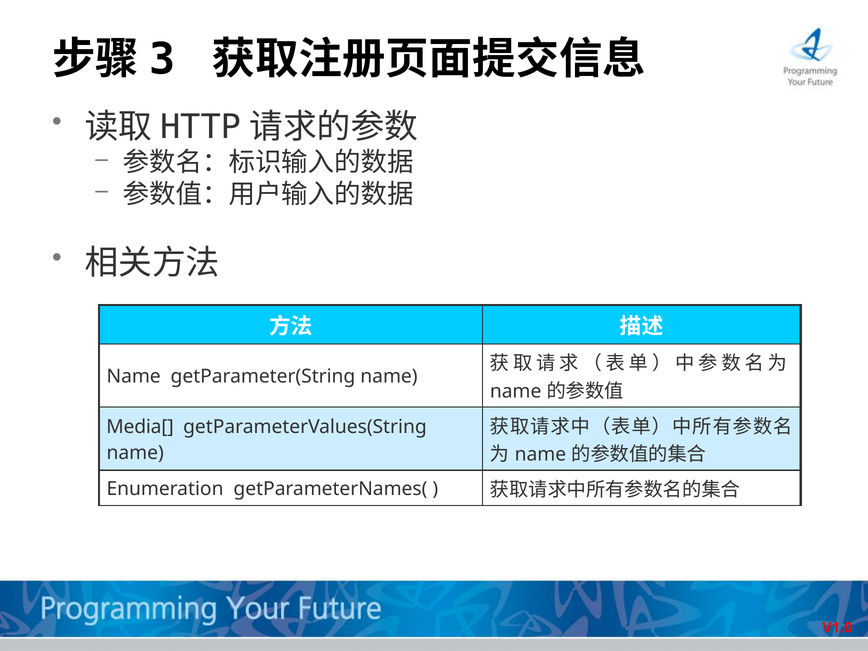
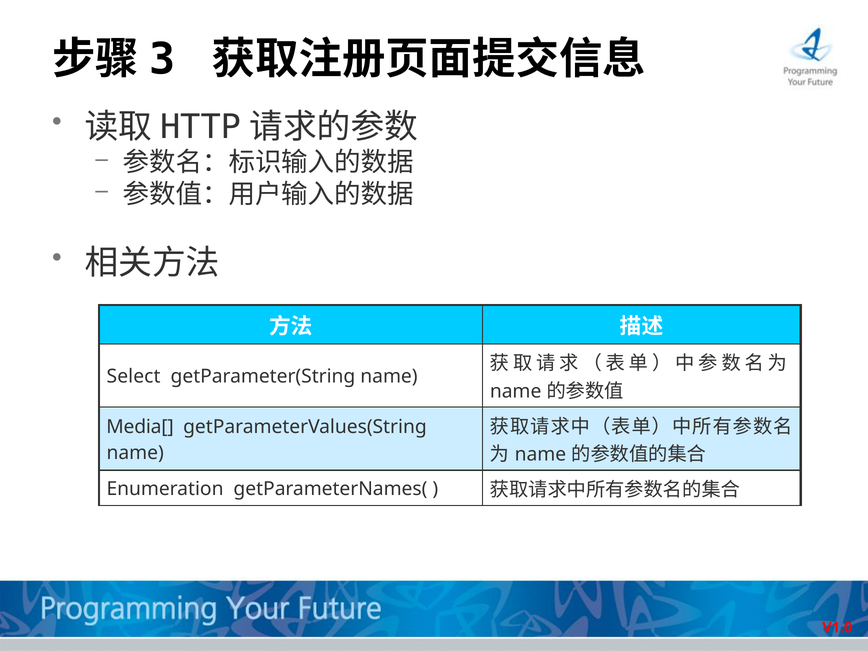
Name at (134, 377): Name -> Select
